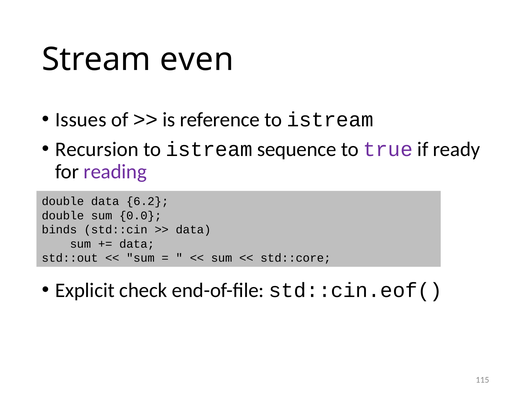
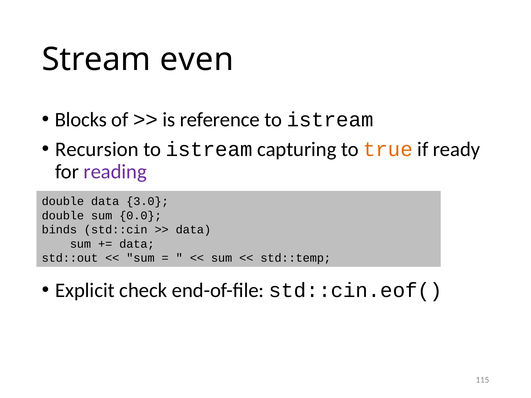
Issues: Issues -> Blocks
sequence: sequence -> capturing
true colour: purple -> orange
6.2: 6.2 -> 3.0
std::core: std::core -> std::temp
